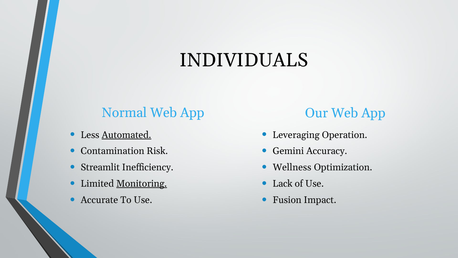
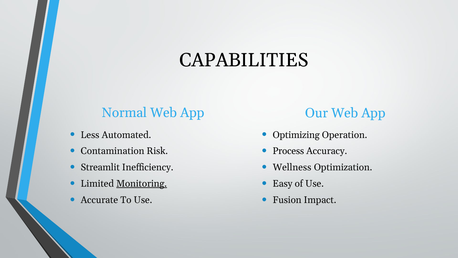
INDIVIDUALS: INDIVIDUALS -> CAPABILITIES
Automated underline: present -> none
Leveraging: Leveraging -> Optimizing
Gemini: Gemini -> Process
Lack: Lack -> Easy
